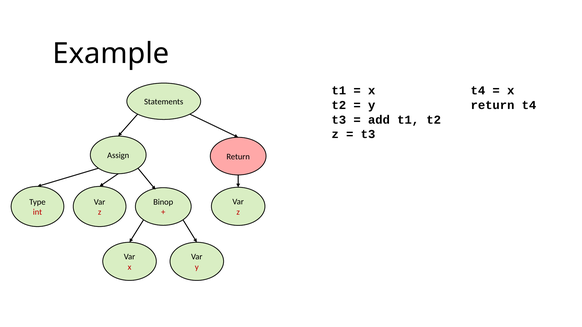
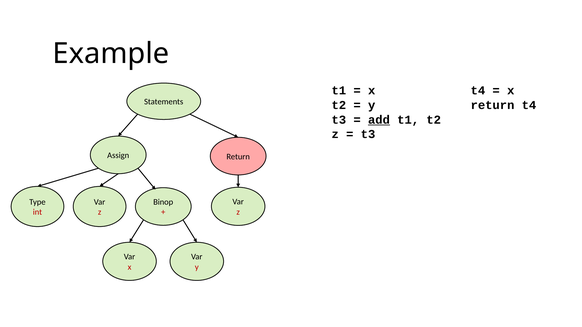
add underline: none -> present
